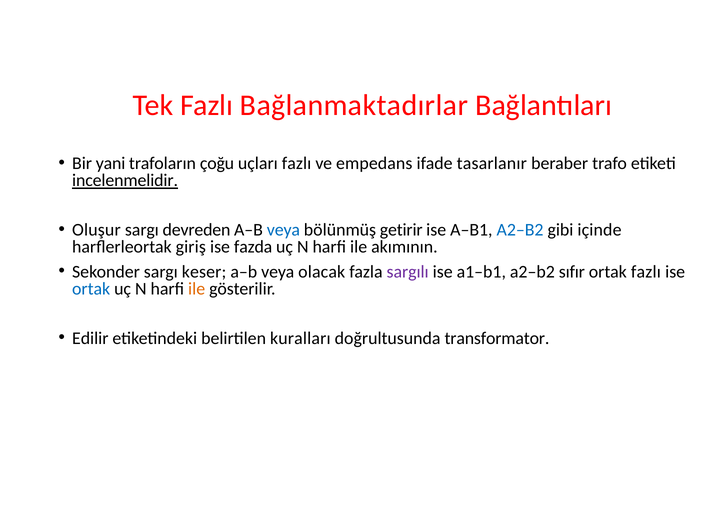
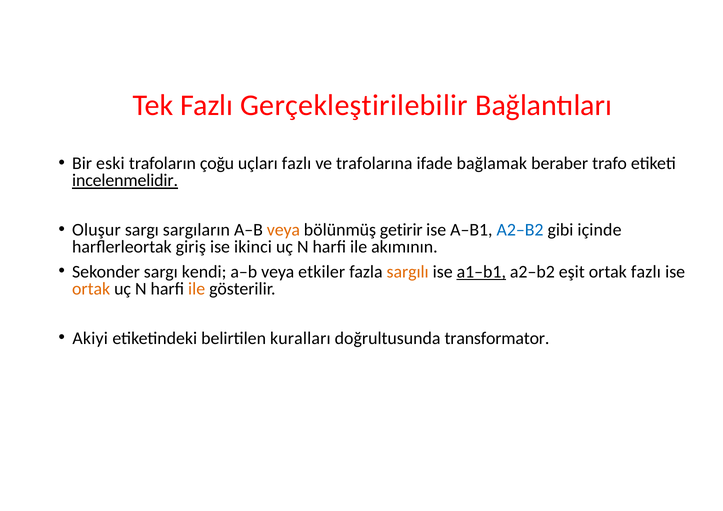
Bağlanmaktadırlar: Bağlanmaktadırlar -> Gerçekleştirilebilir
yani: yani -> eski
empedans: empedans -> trafolarına
tasarlanır: tasarlanır -> bağlamak
devreden: devreden -> sargıların
veya at (283, 230) colour: blue -> orange
fazda: fazda -> ikinci
keser: keser -> kendi
olacak: olacak -> etkiler
sargılı colour: purple -> orange
a1–b1 underline: none -> present
sıfır: sıfır -> eşit
ortak at (91, 289) colour: blue -> orange
Edilir: Edilir -> Akiyi
